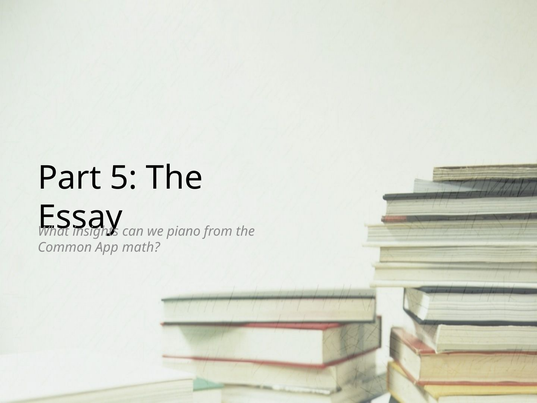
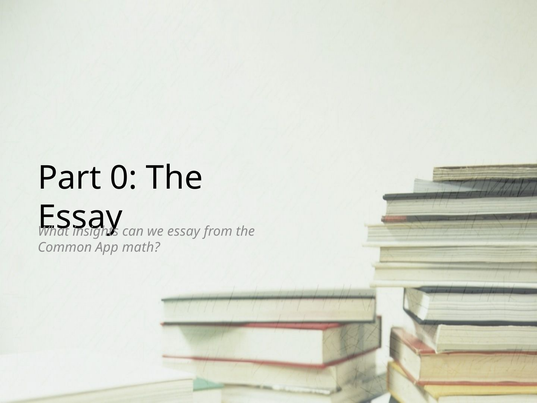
5: 5 -> 0
we piano: piano -> essay
